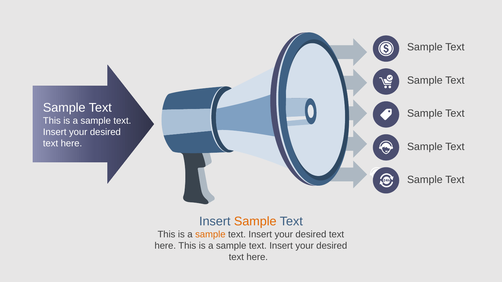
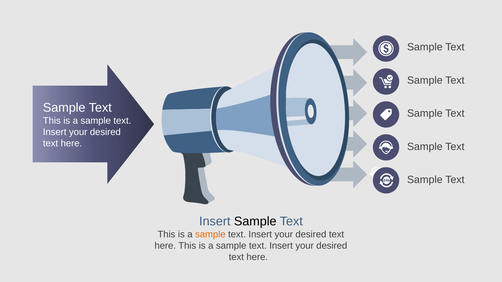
Sample at (255, 222) colour: orange -> black
